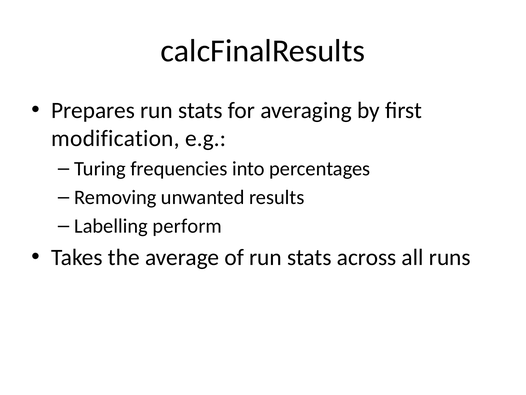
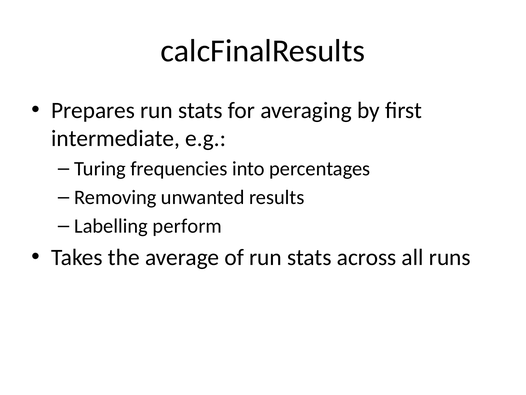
modification: modification -> intermediate
